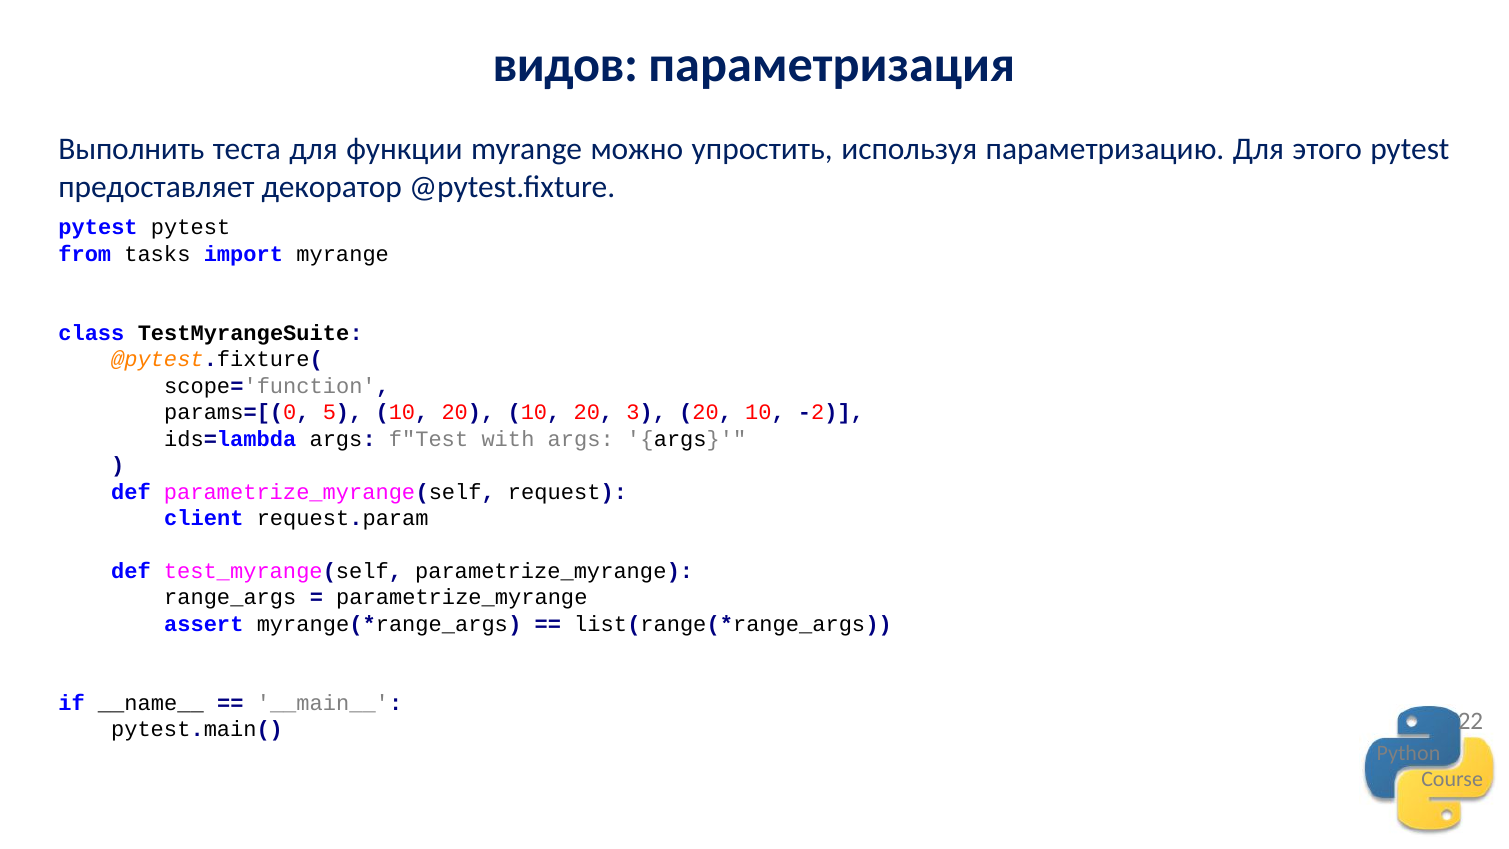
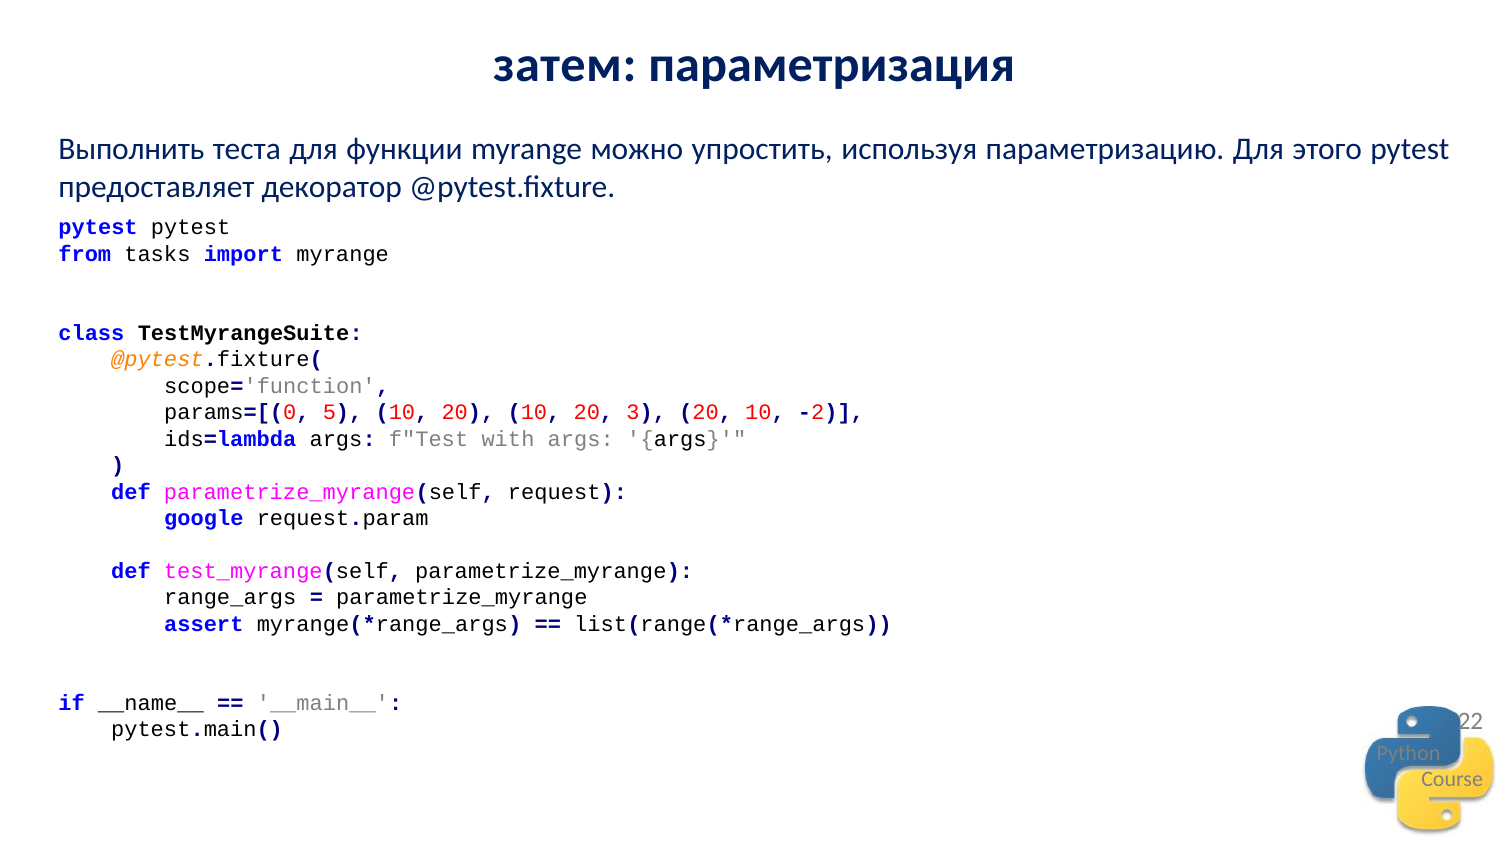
видов: видов -> затем
client: client -> google
